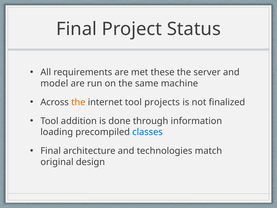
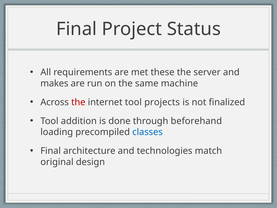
model: model -> makes
the at (78, 102) colour: orange -> red
information: information -> beforehand
